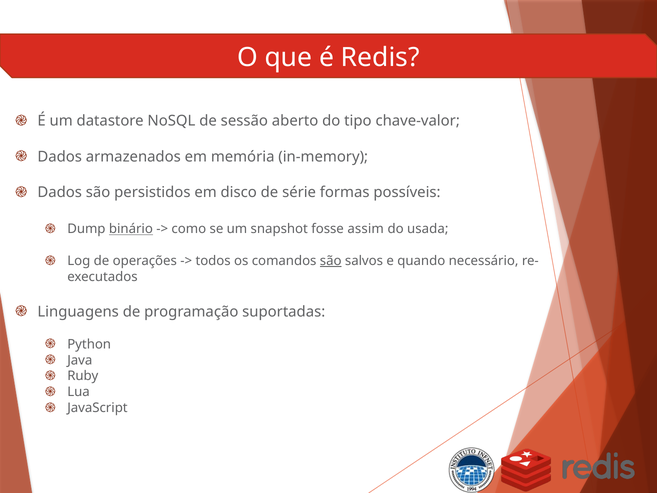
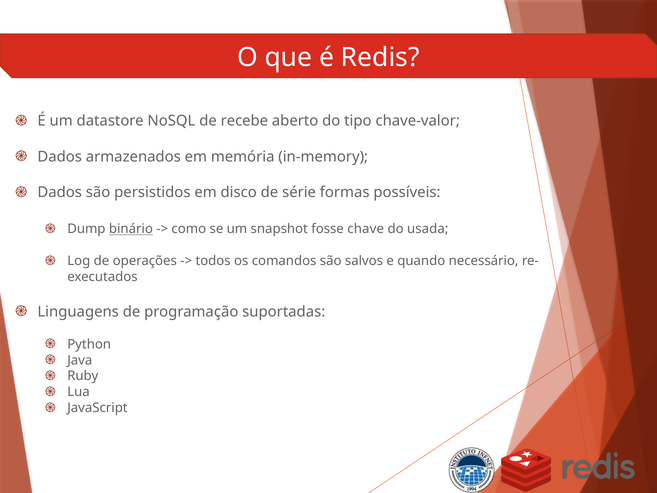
sessão: sessão -> recebe
assim: assim -> chave
são at (331, 261) underline: present -> none
